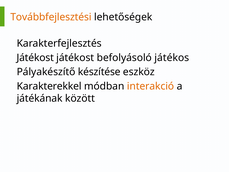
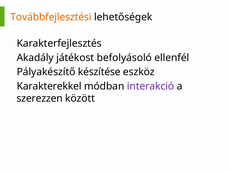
Játékost at (35, 58): Játékost -> Akadály
játékos: játékos -> ellenfél
interakció colour: orange -> purple
játékának: játékának -> szerezzen
